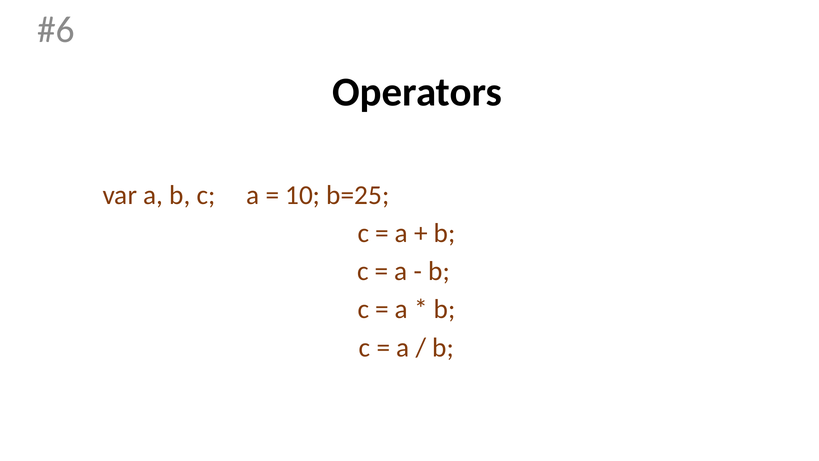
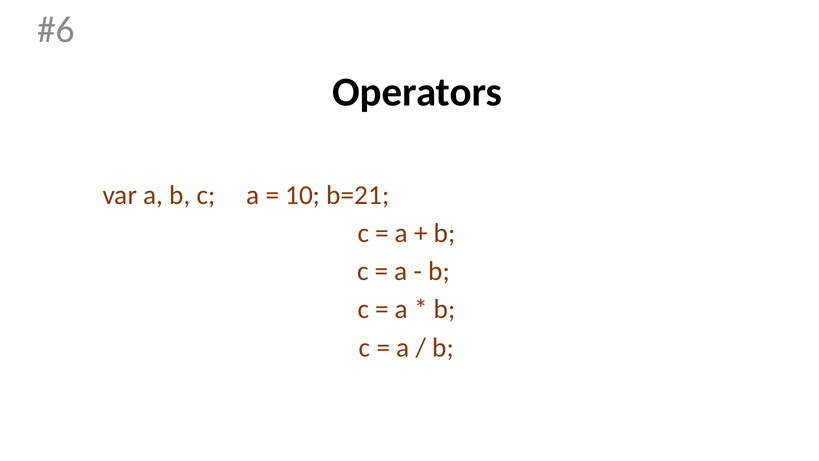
b=25: b=25 -> b=21
